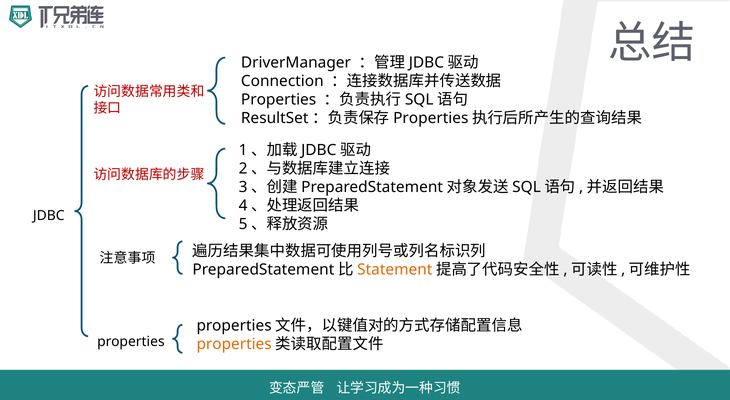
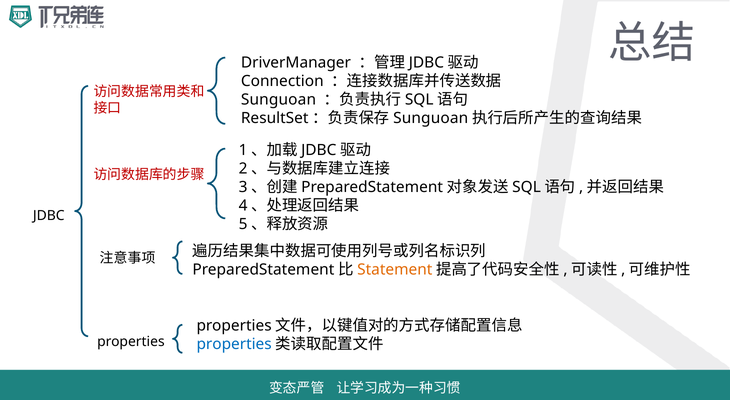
Properties at (279, 100): Properties -> Sunguoan
Properties at (431, 118): Properties -> Sunguoan
properties at (234, 344) colour: orange -> blue
